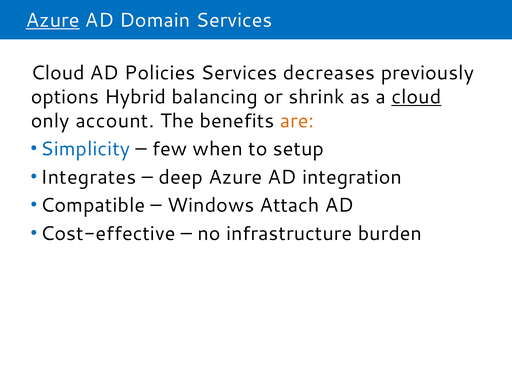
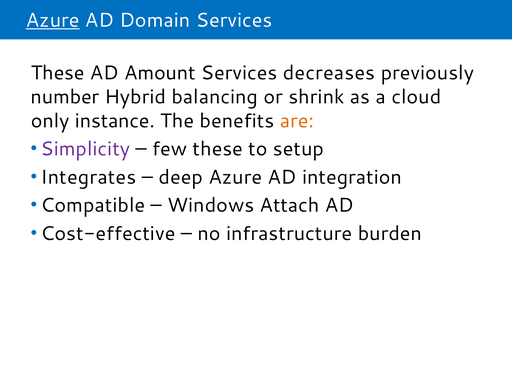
Cloud at (58, 73): Cloud -> These
Policies: Policies -> Amount
options: options -> number
cloud at (416, 97) underline: present -> none
account: account -> instance
Simplicity colour: blue -> purple
few when: when -> these
